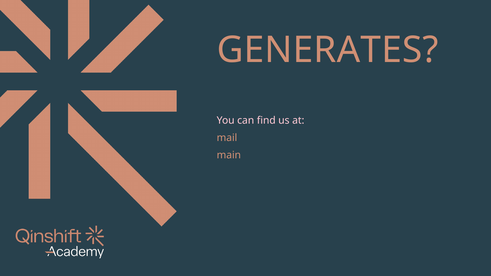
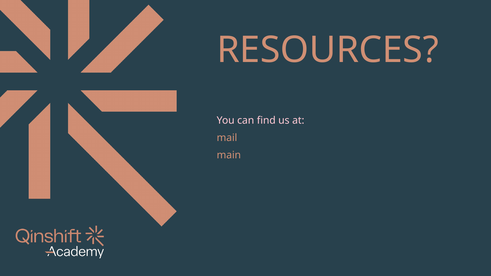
GENERATES: GENERATES -> RESOURCES
